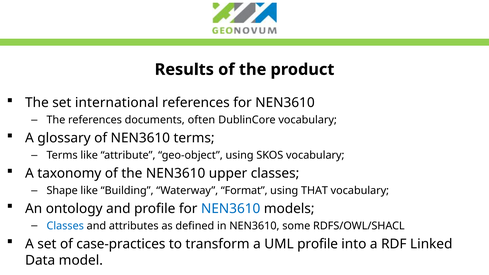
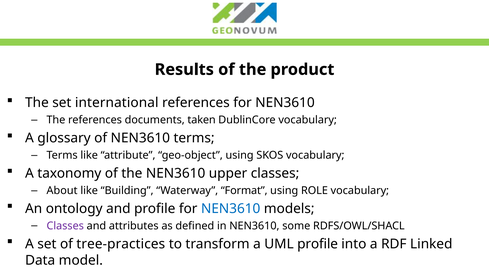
often: often -> taken
Shape: Shape -> About
THAT: THAT -> ROLE
Classes at (65, 226) colour: blue -> purple
case-practices: case-practices -> tree-practices
